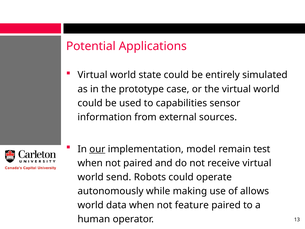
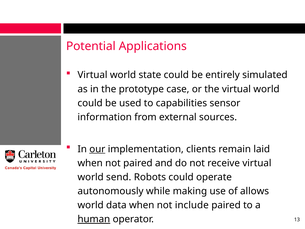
model: model -> clients
test: test -> laid
feature: feature -> include
human underline: none -> present
